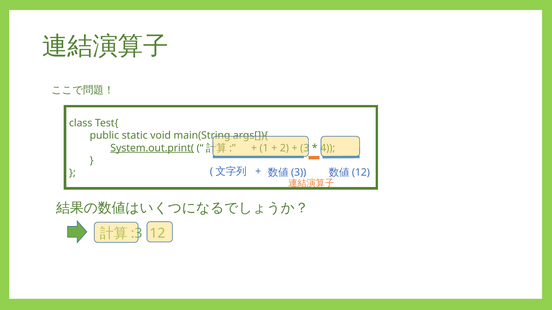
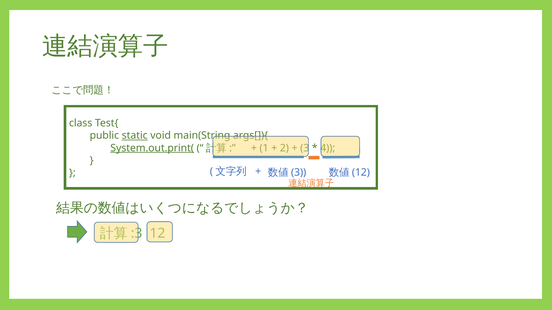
static underline: none -> present
